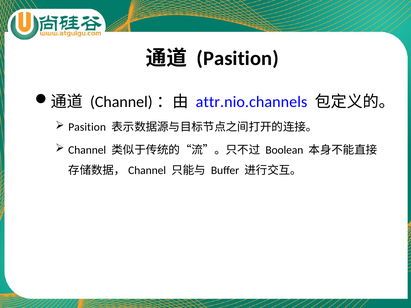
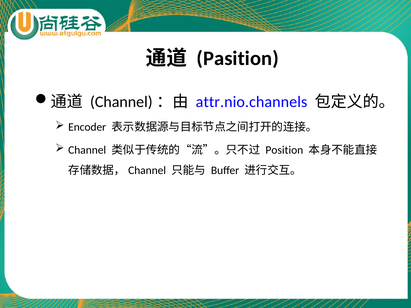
Pasition at (87, 127): Pasition -> Encoder
Boolean: Boolean -> Position
